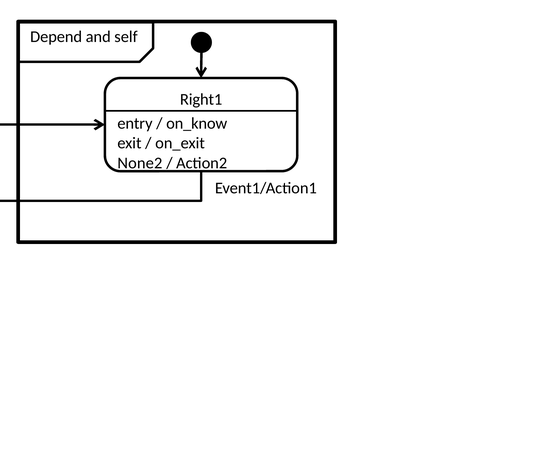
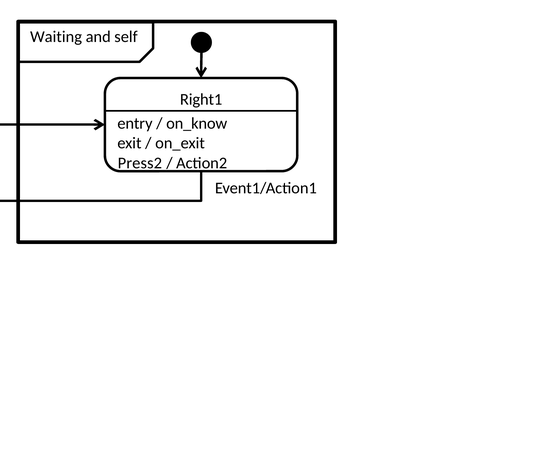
Depend: Depend -> Waiting
None2: None2 -> Press2
